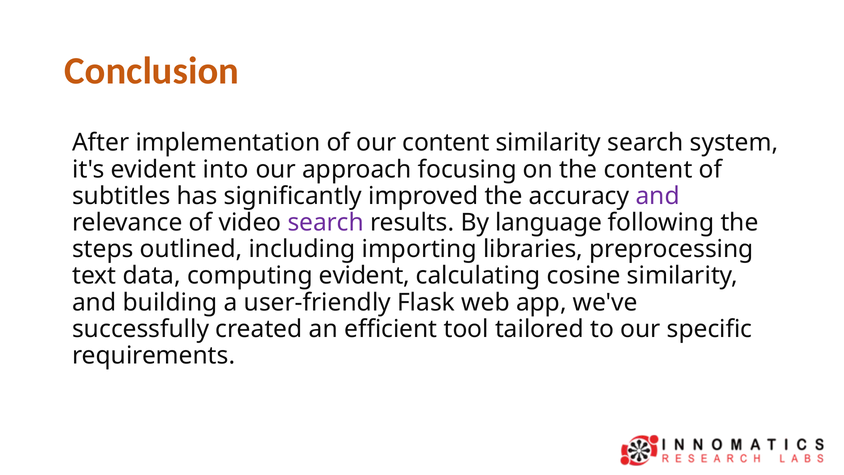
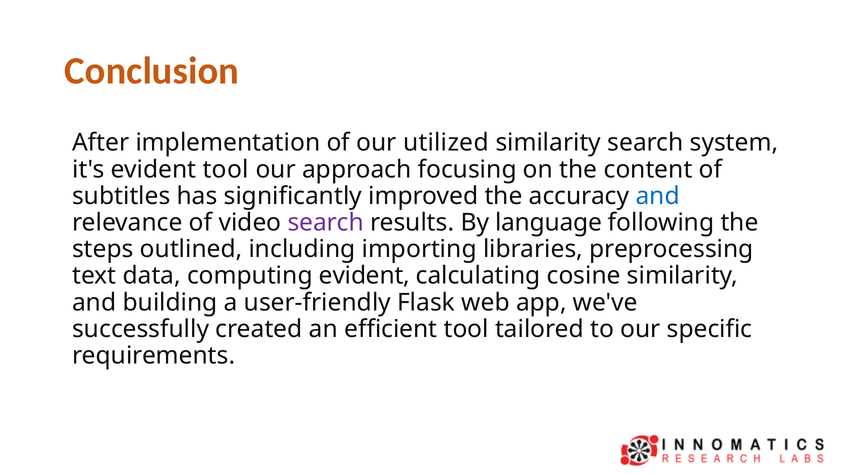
our content: content -> utilized
evident into: into -> tool
and at (658, 196) colour: purple -> blue
